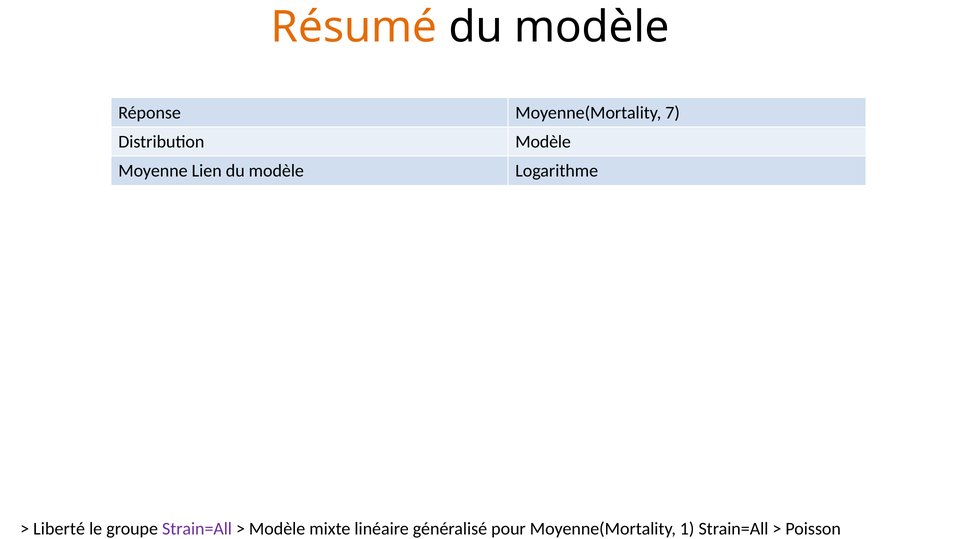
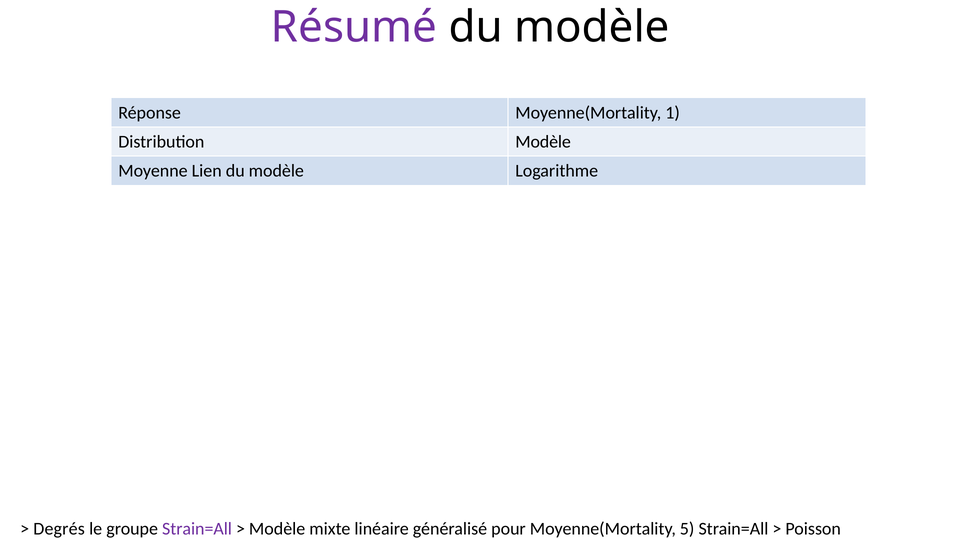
Résumé colour: orange -> purple
7: 7 -> 1
Liberté: Liberté -> Degrés
1: 1 -> 5
